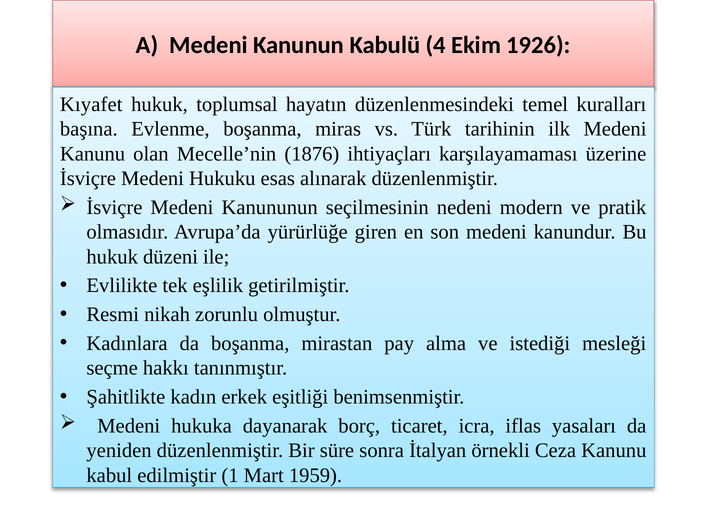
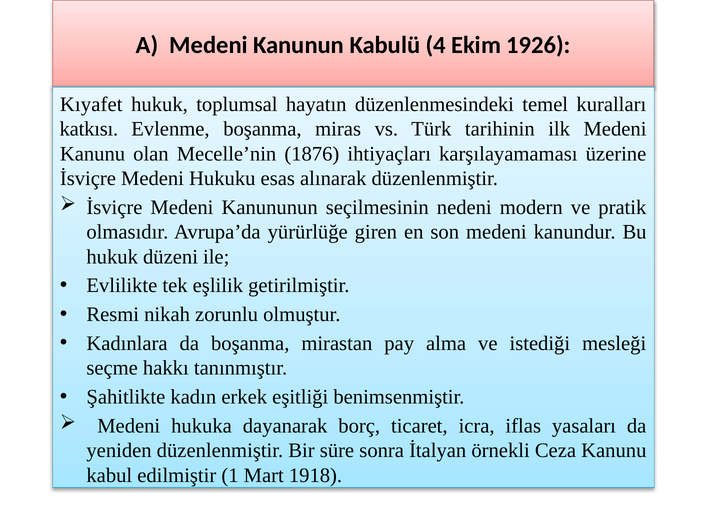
başına: başına -> katkısı
1959: 1959 -> 1918
